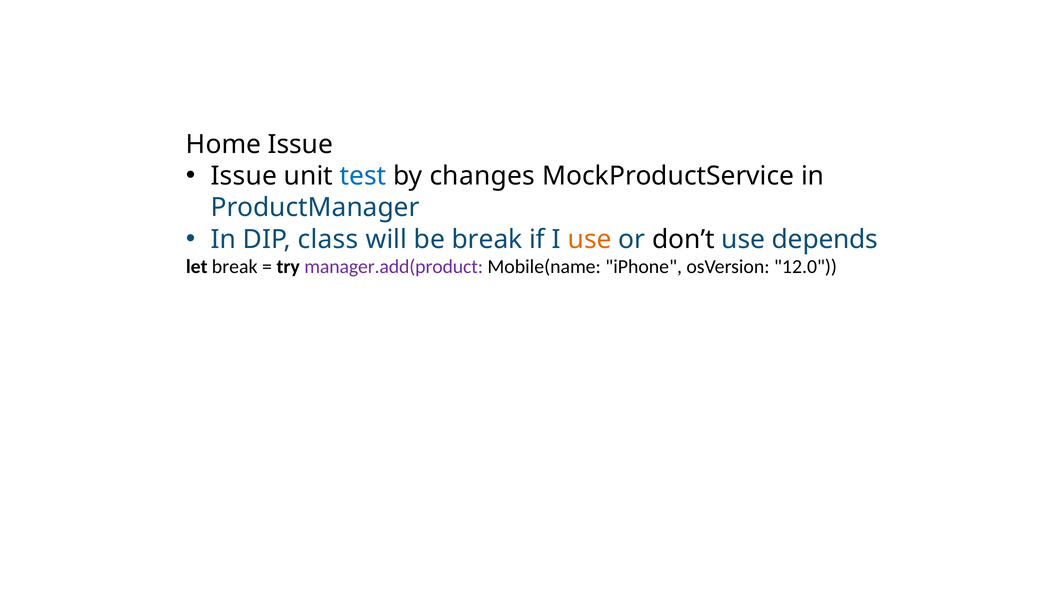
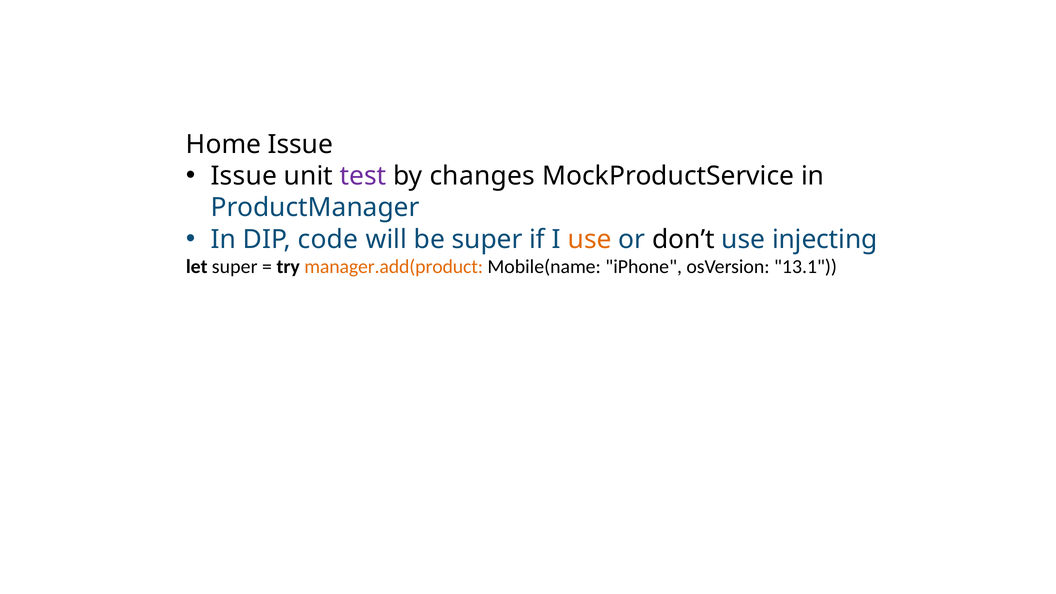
test colour: blue -> purple
class: class -> code
be break: break -> super
depends: depends -> injecting
let break: break -> super
manager.add(product colour: purple -> orange
12.0: 12.0 -> 13.1
